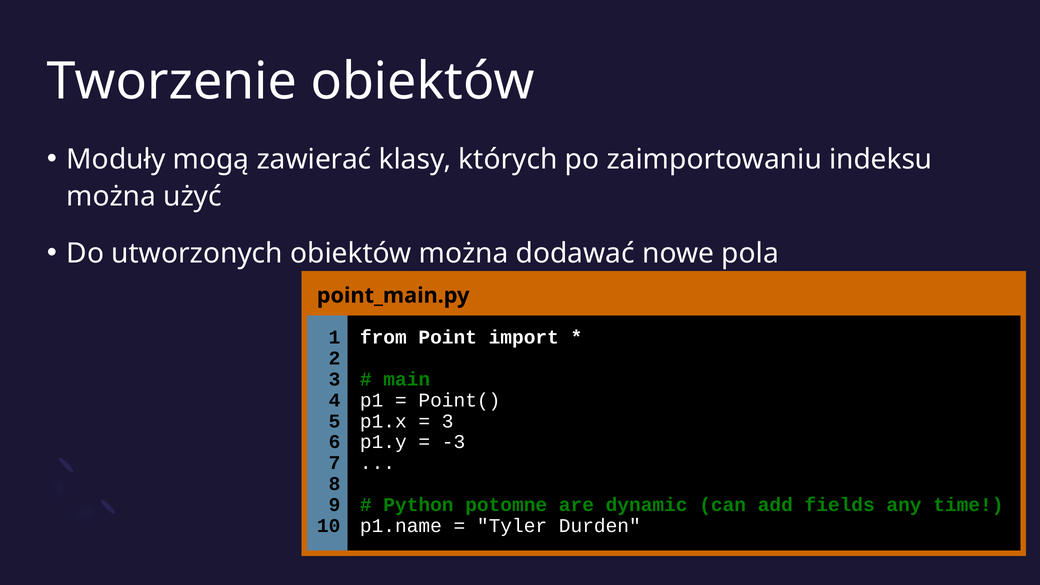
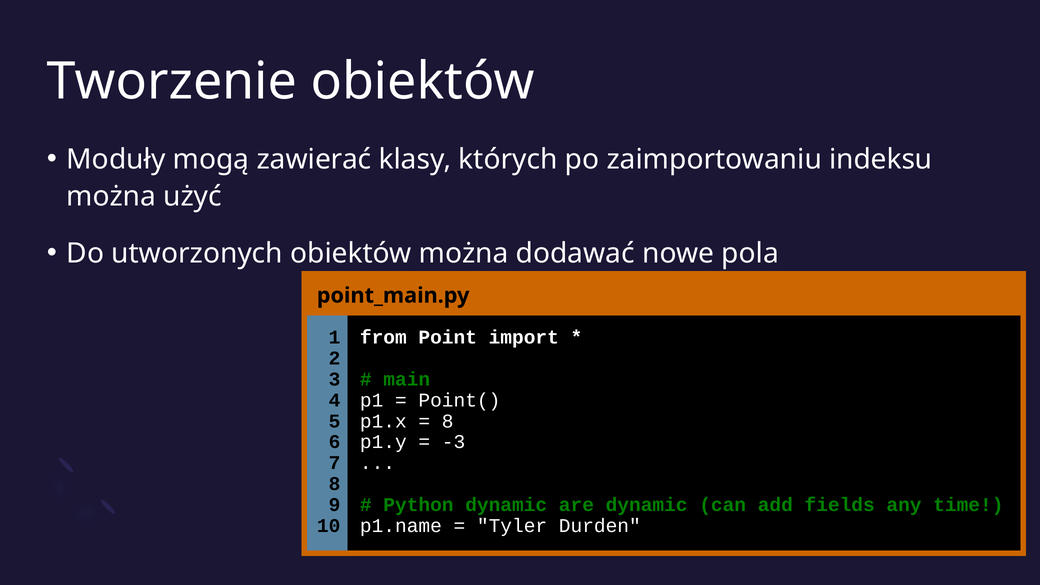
3 at (448, 421): 3 -> 8
Python potomne: potomne -> dynamic
